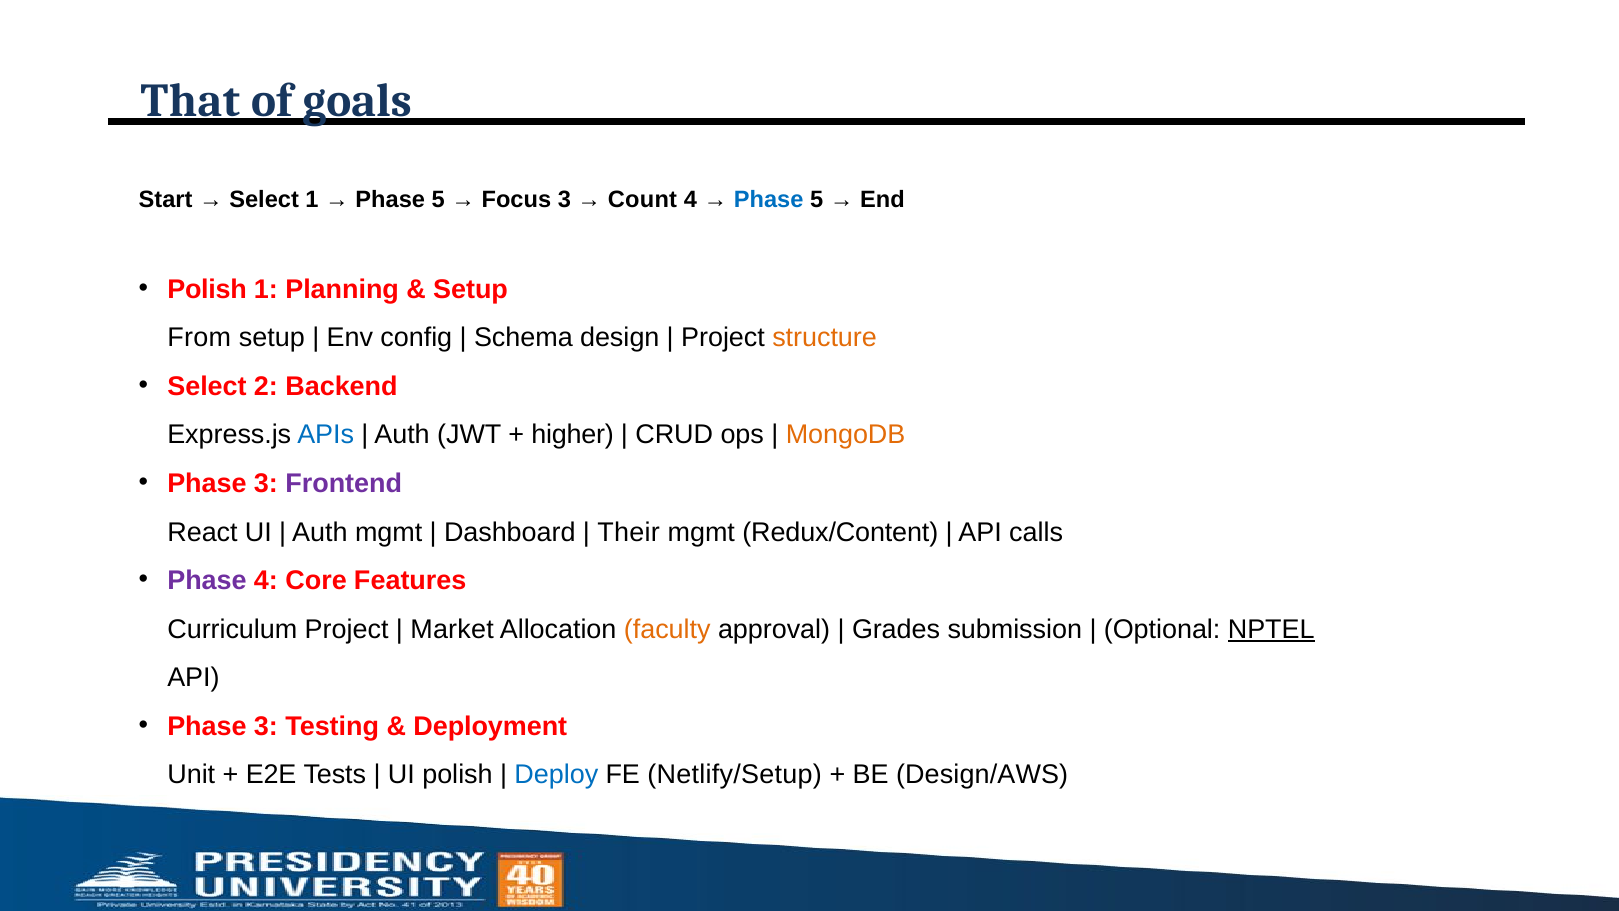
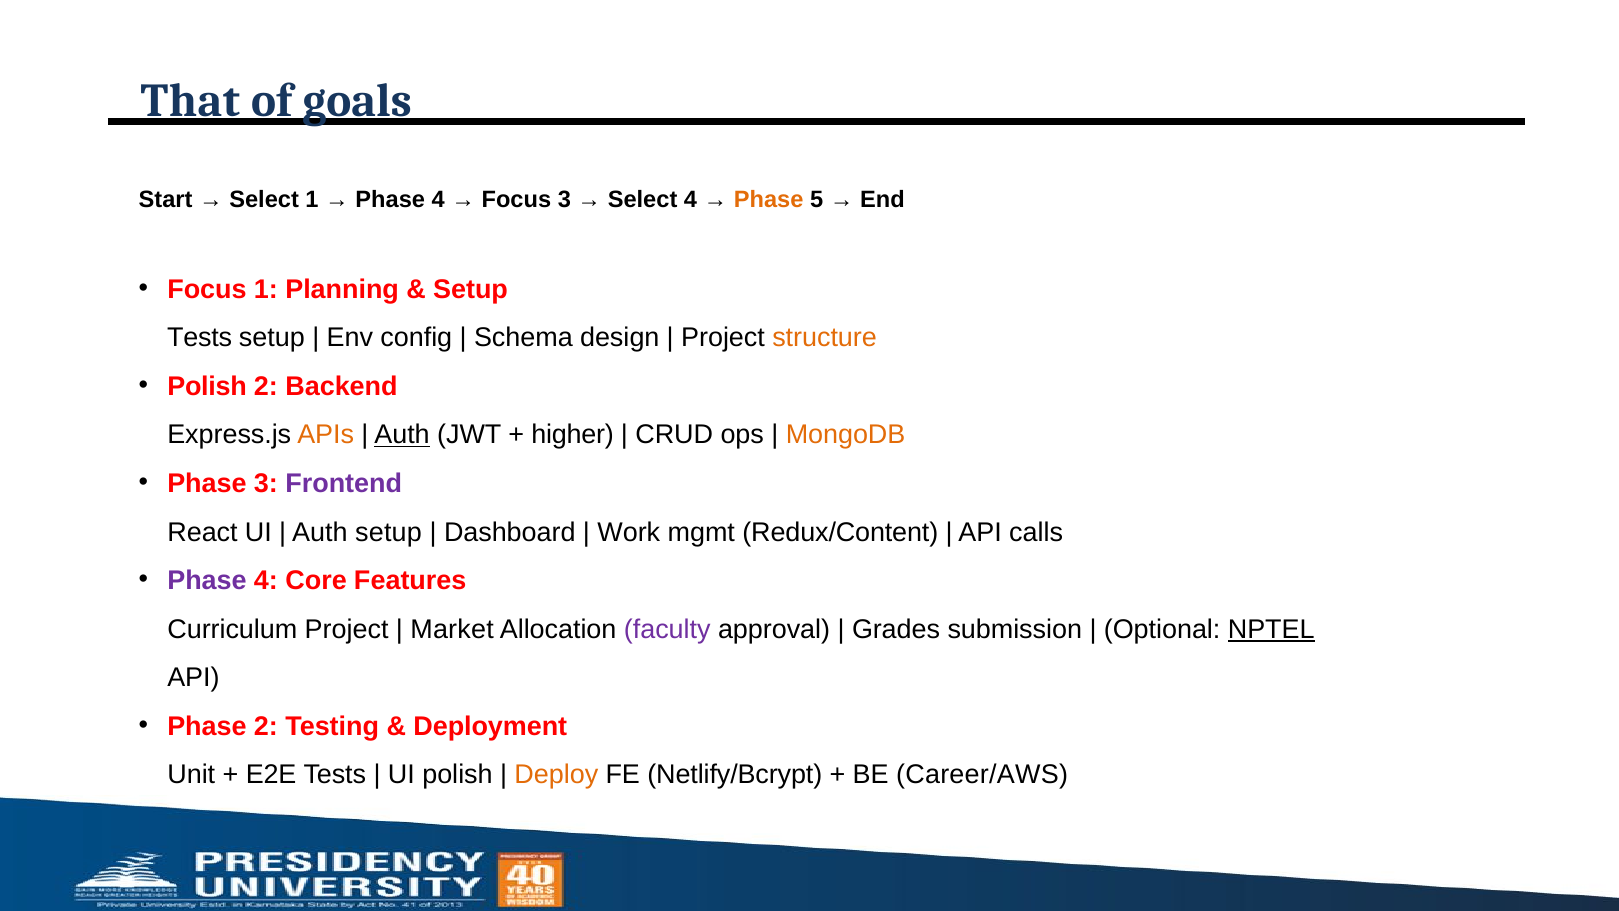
5 at (438, 200): 5 -> 4
Count at (642, 200): Count -> Select
Phase at (769, 200) colour: blue -> orange
Polish at (207, 289): Polish -> Focus
From at (199, 338): From -> Tests
Select at (207, 386): Select -> Polish
APIs colour: blue -> orange
Auth at (402, 435) underline: none -> present
Auth mgmt: mgmt -> setup
Their: Their -> Work
faculty colour: orange -> purple
3 at (266, 726): 3 -> 2
Deploy colour: blue -> orange
Netlify/Setup: Netlify/Setup -> Netlify/Bcrypt
Design/AWS: Design/AWS -> Career/AWS
